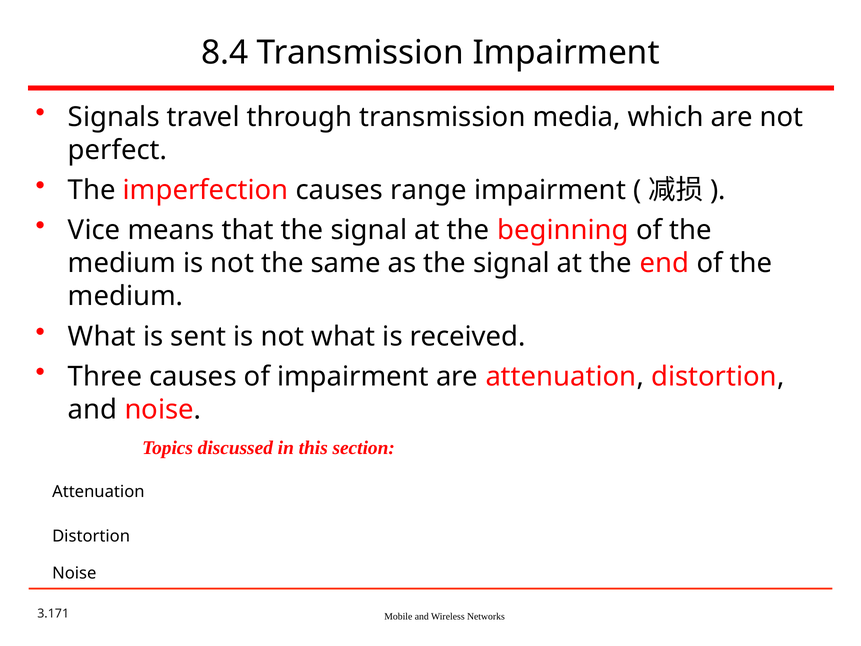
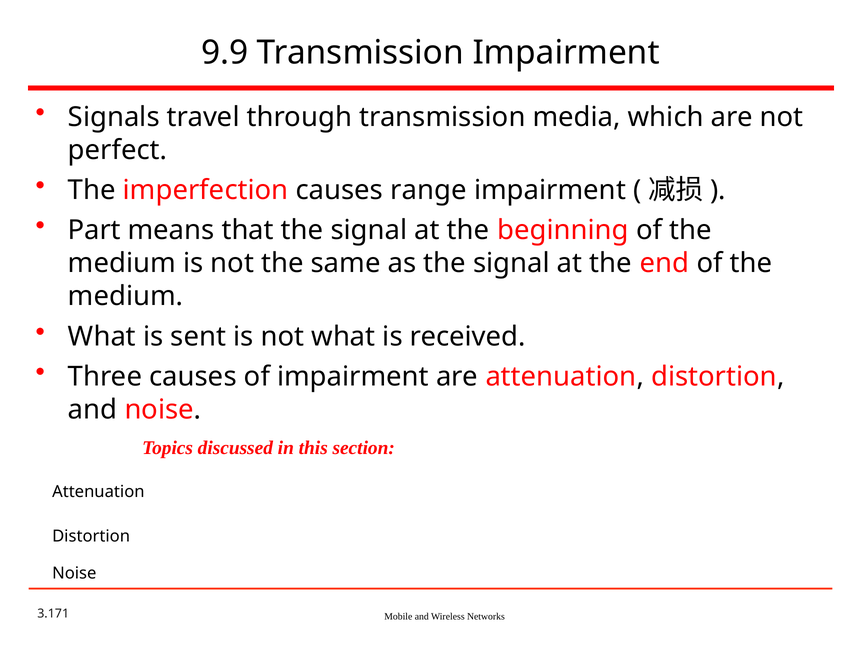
8.4: 8.4 -> 9.9
Vice: Vice -> Part
